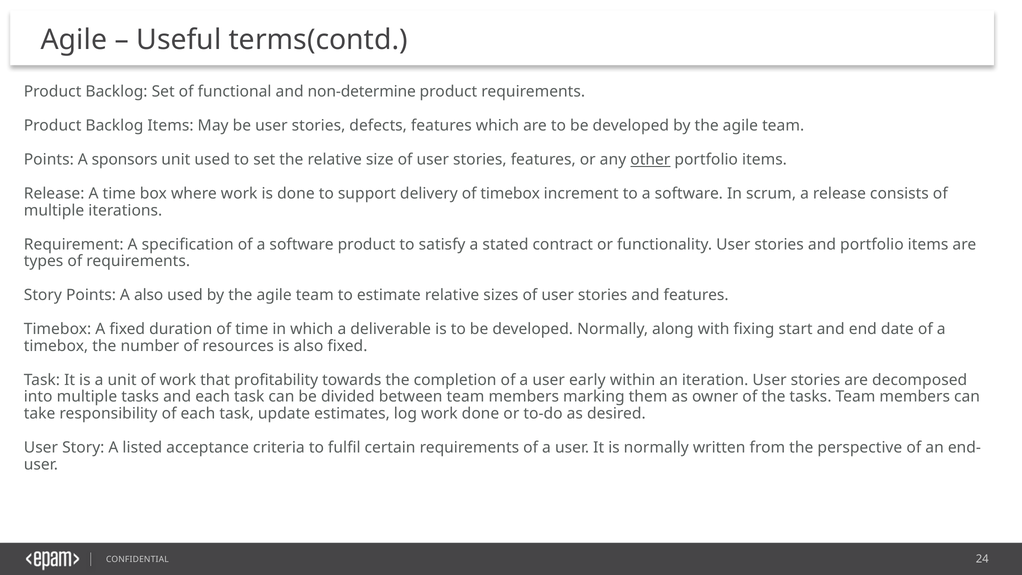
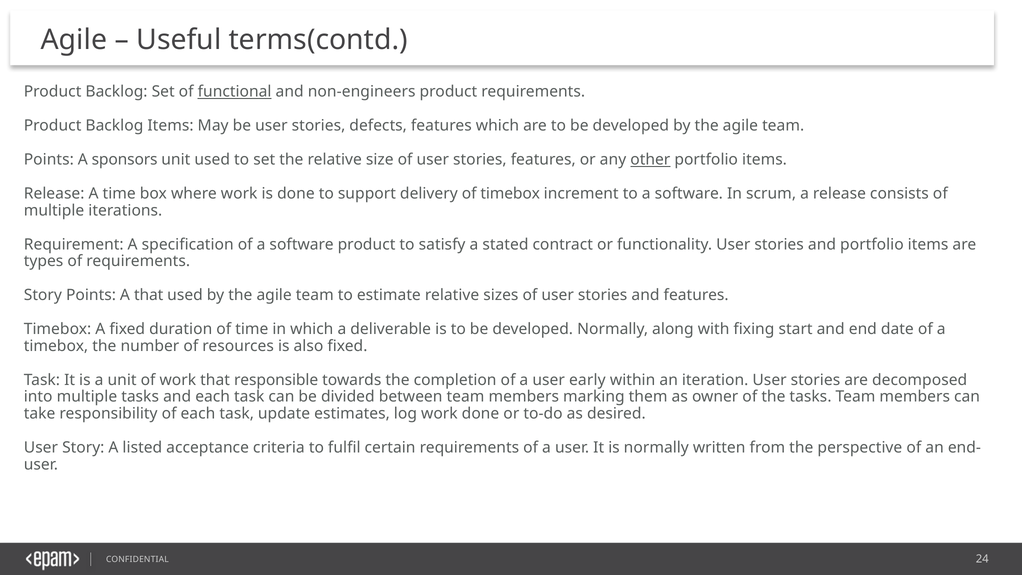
functional underline: none -> present
non-determine: non-determine -> non-engineers
A also: also -> that
profitability: profitability -> responsible
